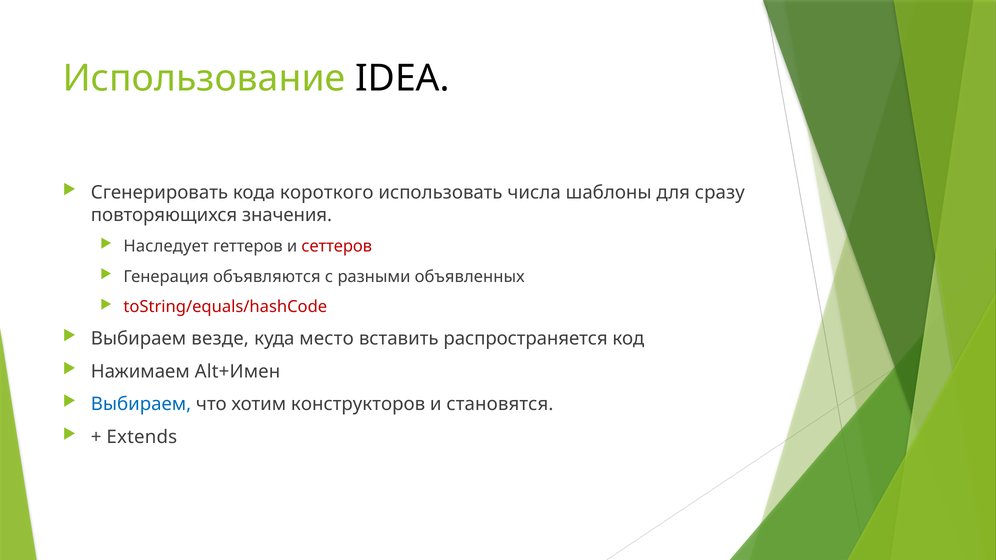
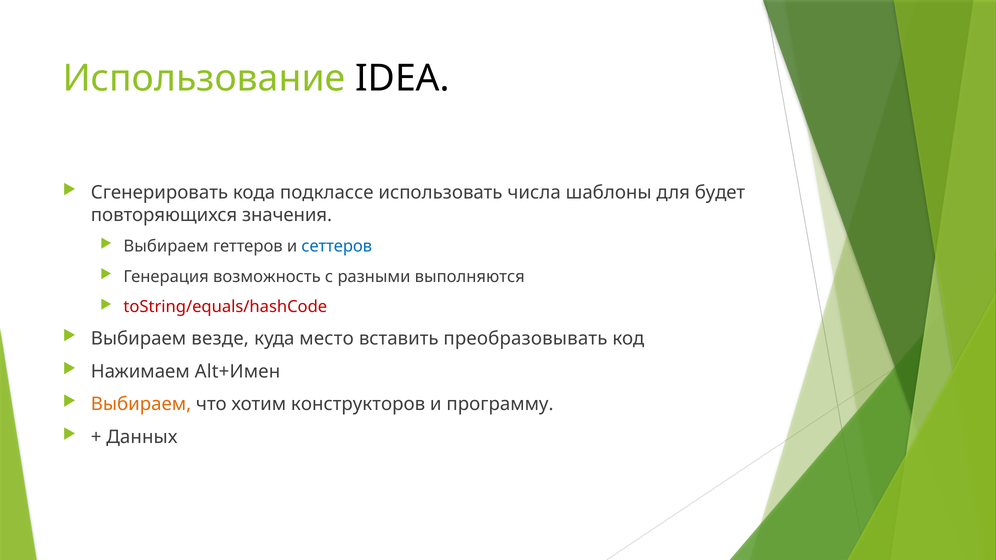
короткого: короткого -> подклассе
сразу: сразу -> будет
Наследует at (166, 247): Наследует -> Выбираем
сеттеров colour: red -> blue
объявляются: объявляются -> возможность
объявленных: объявленных -> выполняются
распространяется: распространяется -> преобразовывать
Выбираем at (141, 404) colour: blue -> orange
становятся: становятся -> программу
Extends: Extends -> Данных
